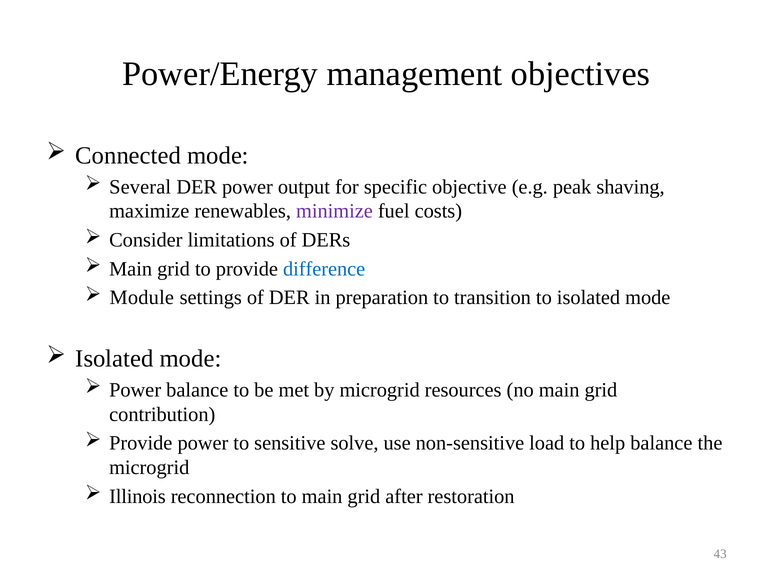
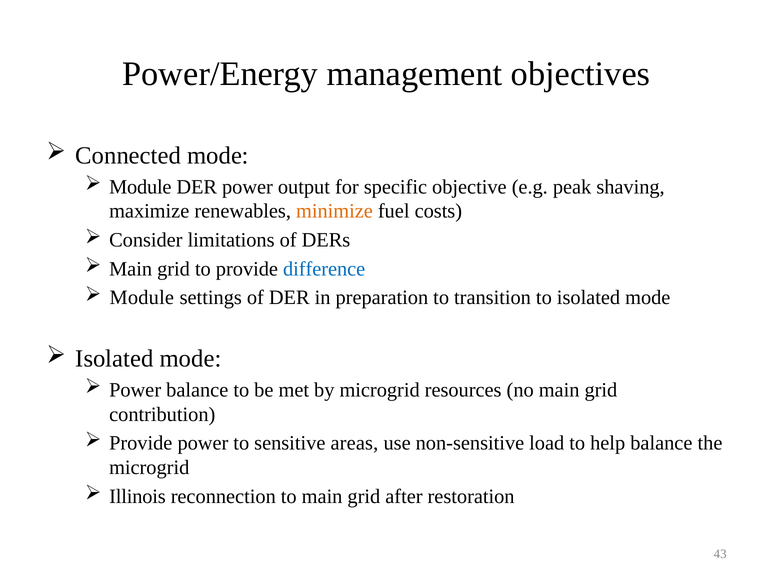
Several at (140, 187): Several -> Module
minimize colour: purple -> orange
solve: solve -> areas
